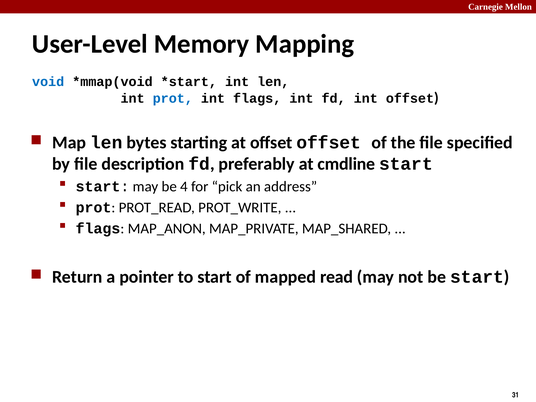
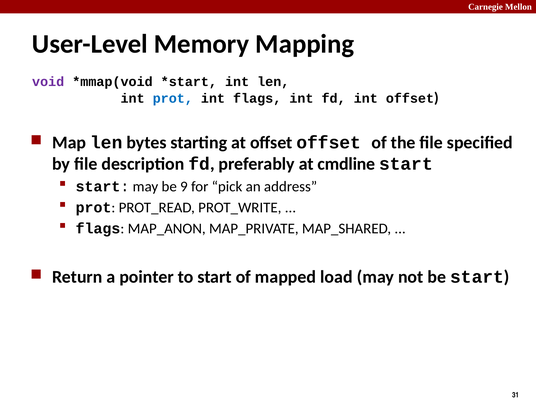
void colour: blue -> purple
4: 4 -> 9
read: read -> load
